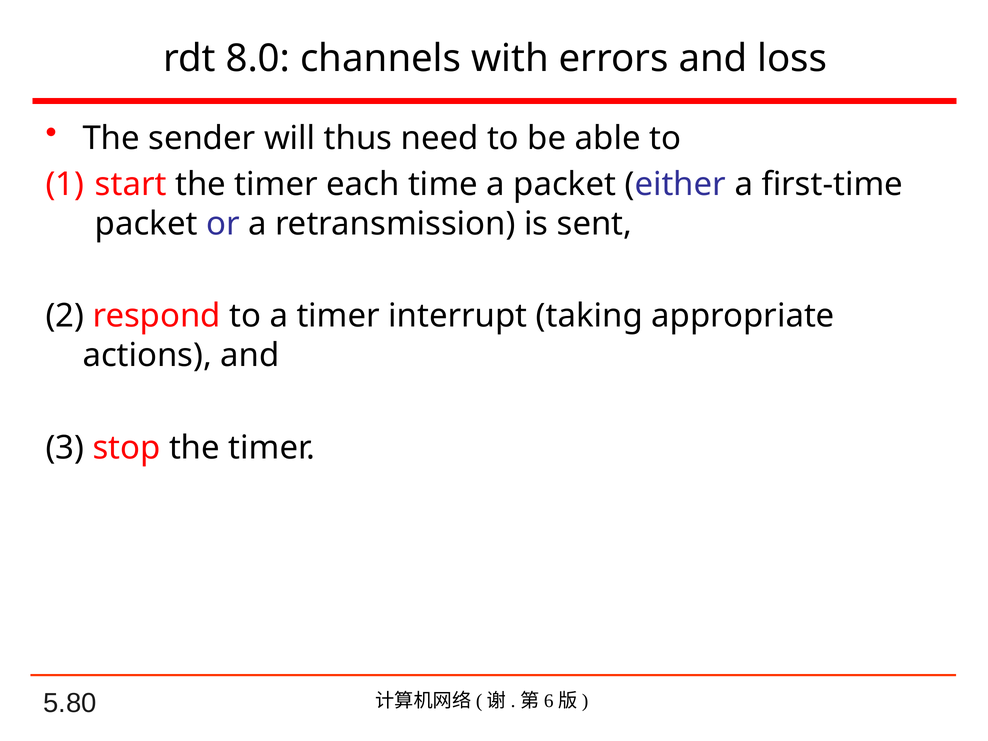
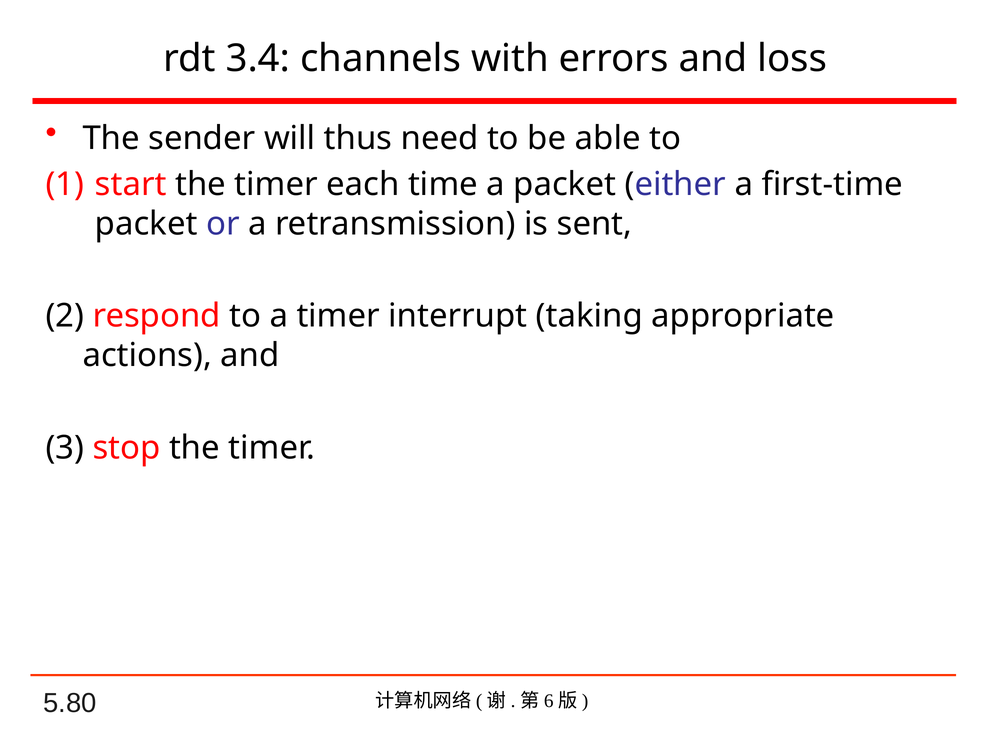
8.0: 8.0 -> 3.4
